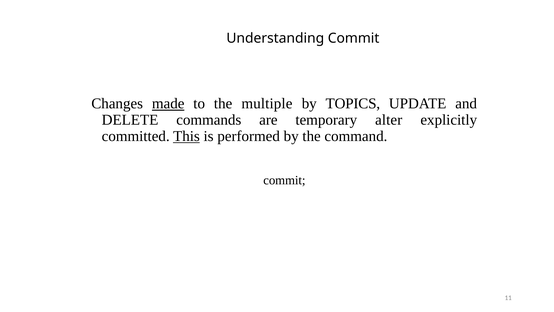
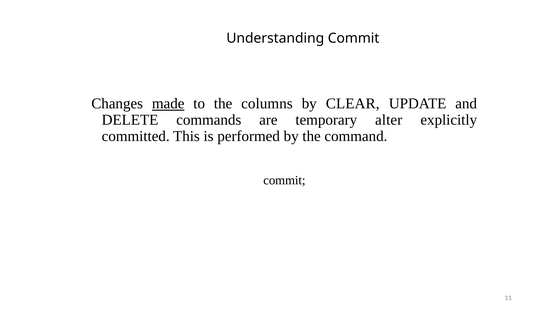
multiple: multiple -> columns
TOPICS: TOPICS -> CLEAR
This underline: present -> none
